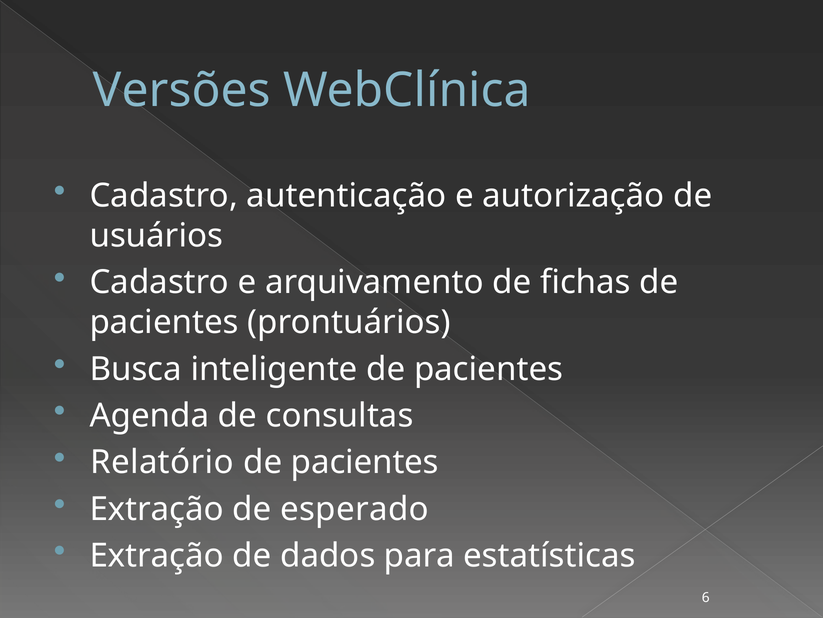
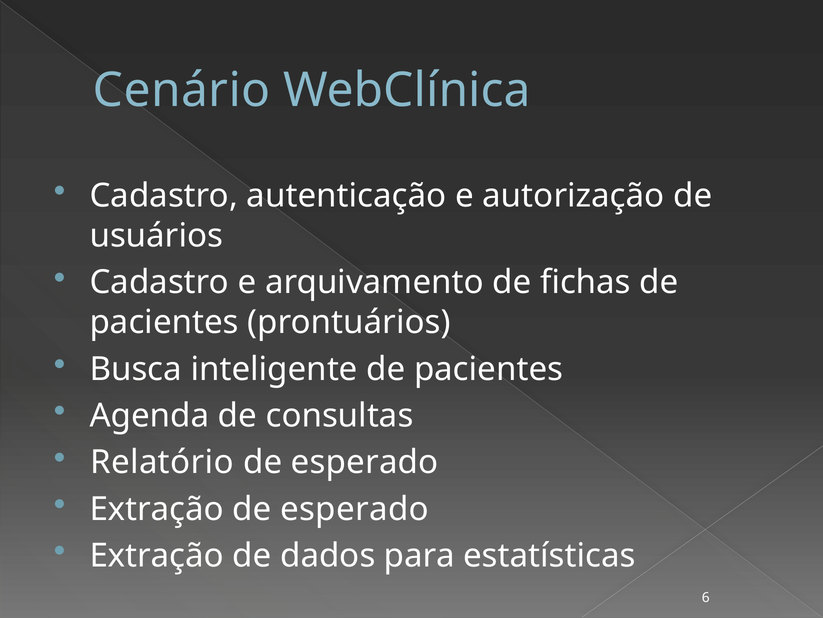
Versões: Versões -> Cenário
pacientes at (365, 462): pacientes -> esperado
